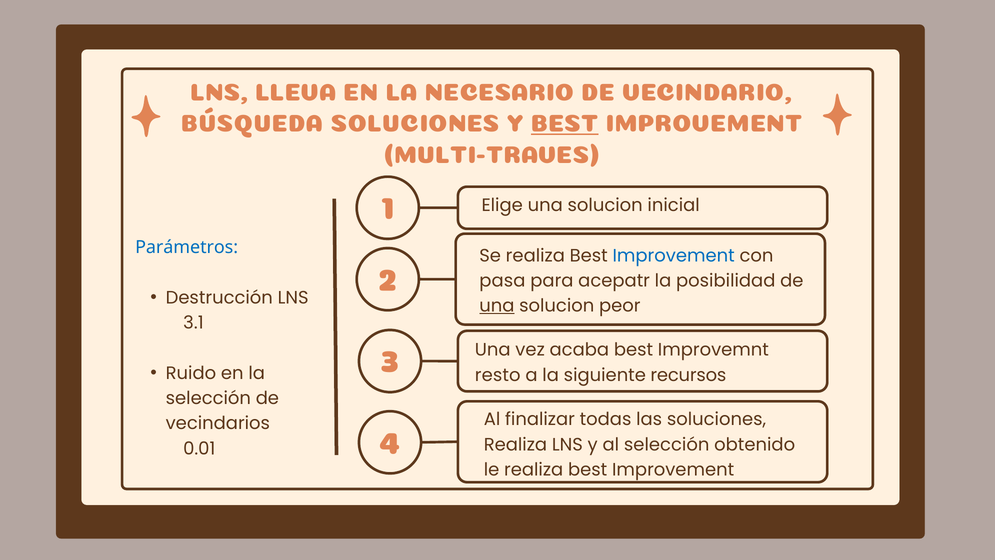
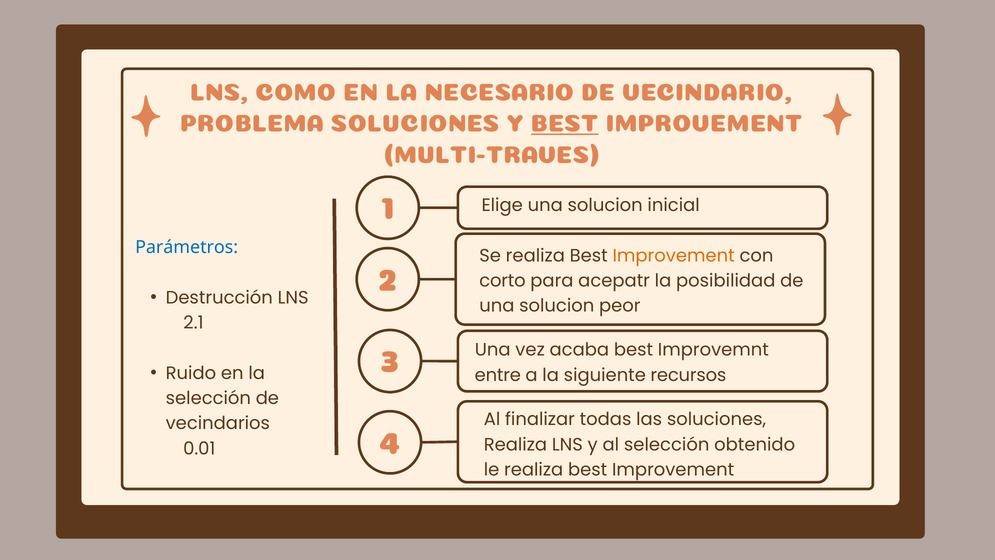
LLEVA: LLEVA -> COMO
BÚSQUEDA: BÚSQUEDA -> PROBLEMA
Improvement at (674, 255) colour: blue -> orange
pasa: pasa -> corto
una at (497, 306) underline: present -> none
3.1: 3.1 -> 2.1
resto: resto -> entre
